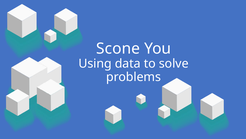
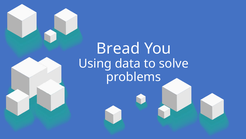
Scone: Scone -> Bread
